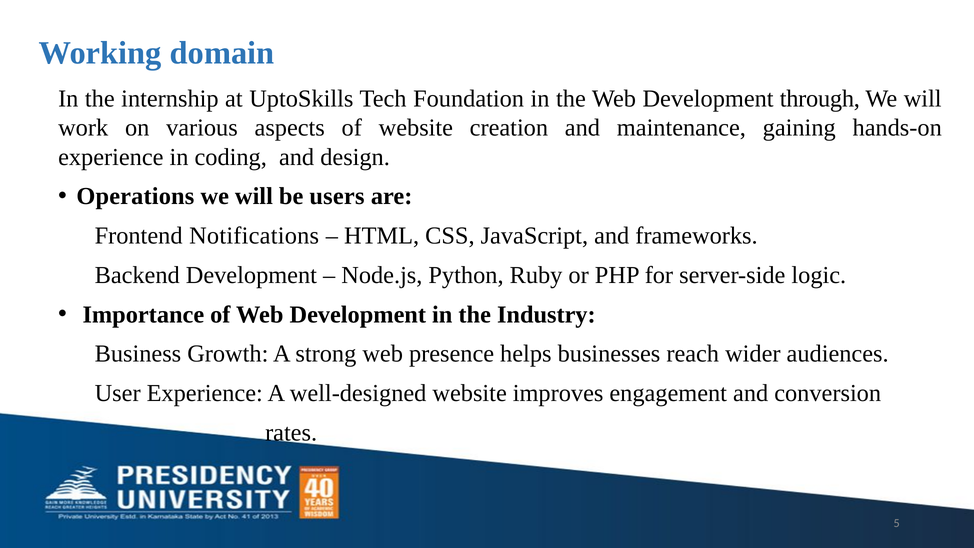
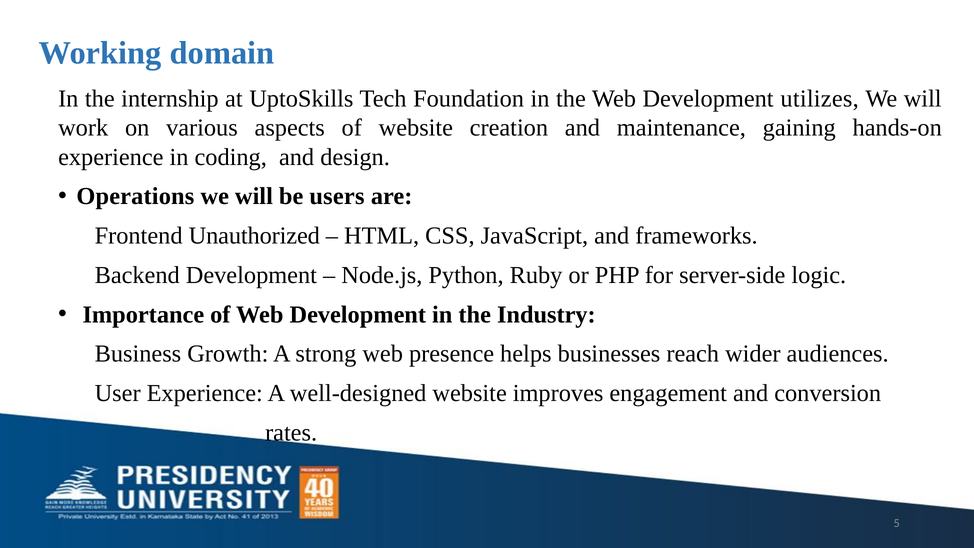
through: through -> utilizes
Notifications: Notifications -> Unauthorized
